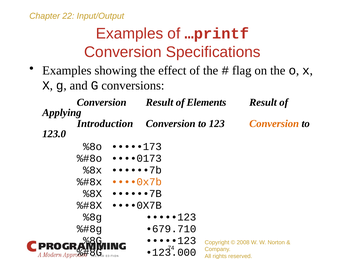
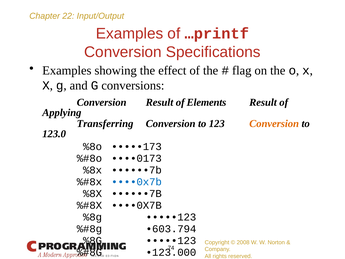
Introduction: Introduction -> Transferring
••••0x7b at (137, 182) colour: orange -> blue
•679.710: •679.710 -> •603.794
